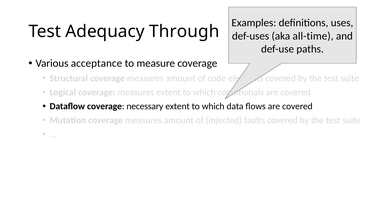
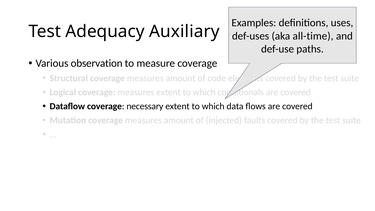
Through: Through -> Auxiliary
acceptance: acceptance -> observation
